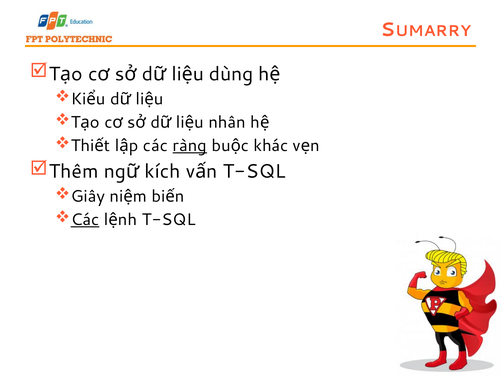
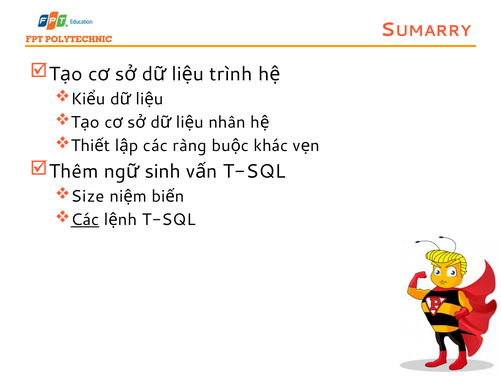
dùng: dùng -> trình
ràng underline: present -> none
kích: kích -> sinh
Giây: Giây -> Size
